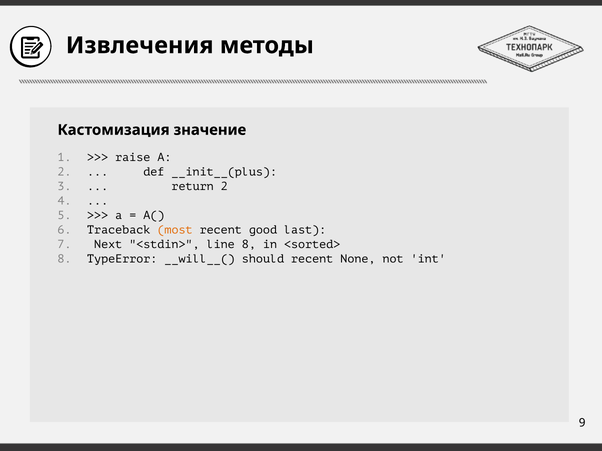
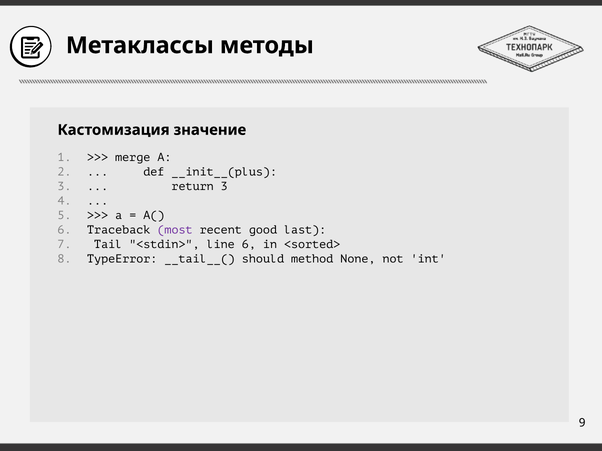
Извлечения: Извлечения -> Метаклассы
raise: raise -> merge
return 2: 2 -> 3
most colour: orange -> purple
Next: Next -> Tail
line 8: 8 -> 6
__will__(: __will__( -> __tail__(
should recent: recent -> method
